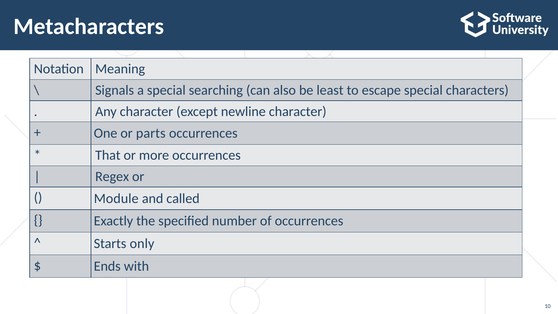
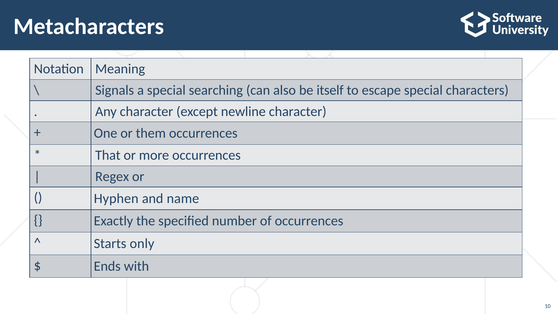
least: least -> itself
parts: parts -> them
Module: Module -> Hyphen
called: called -> name
